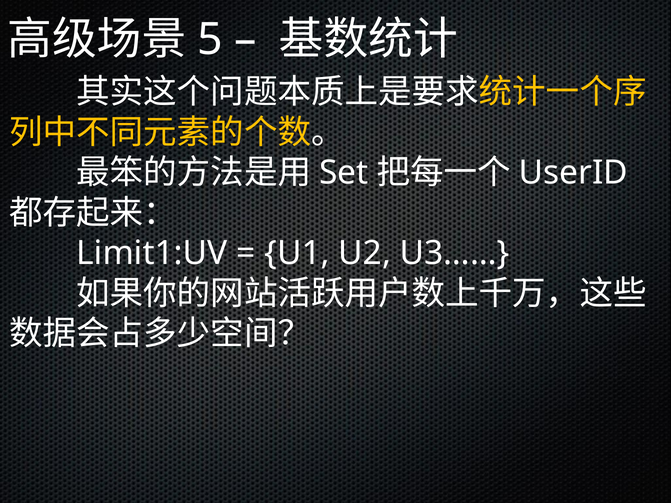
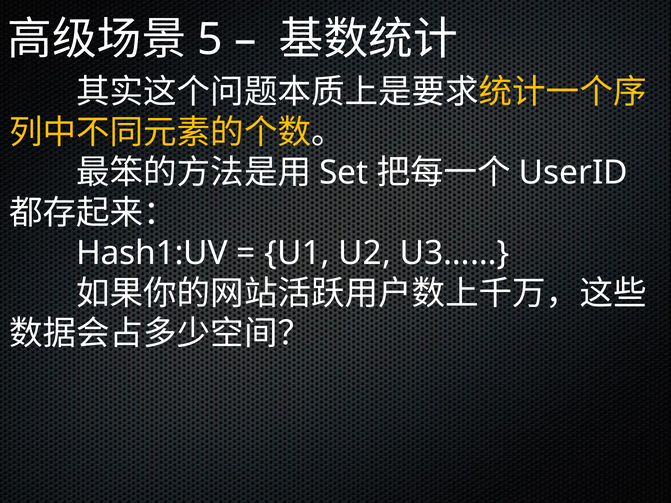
Limit1:UV: Limit1:UV -> Hash1:UV
